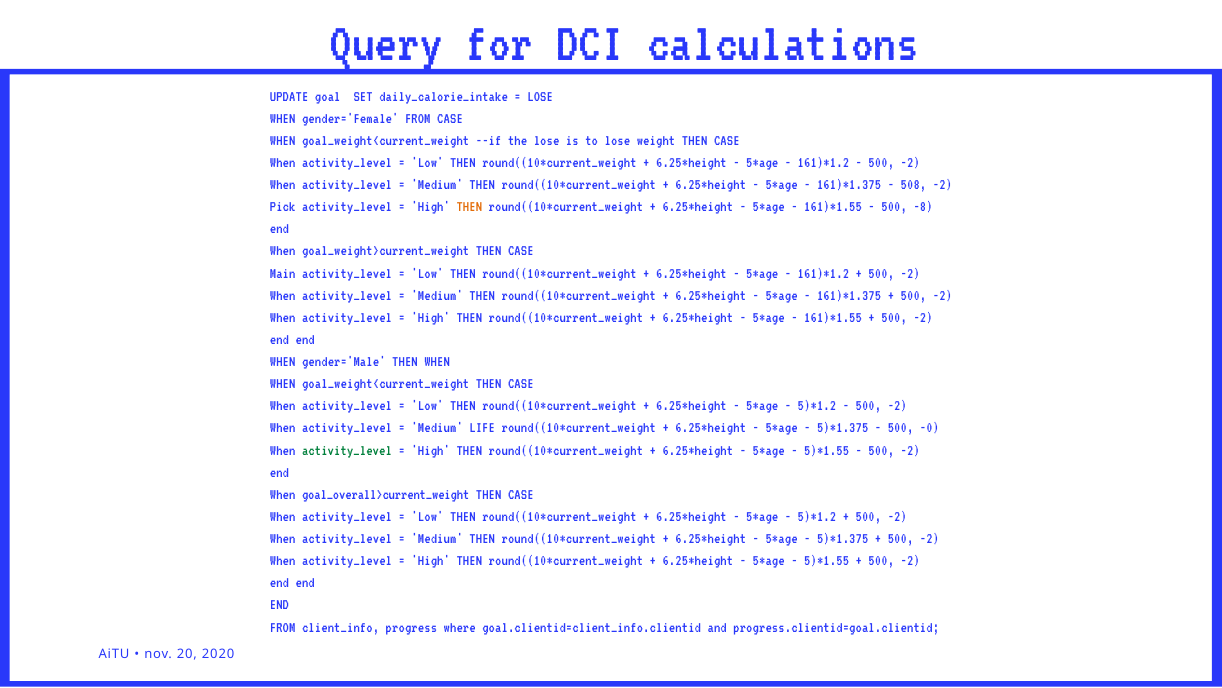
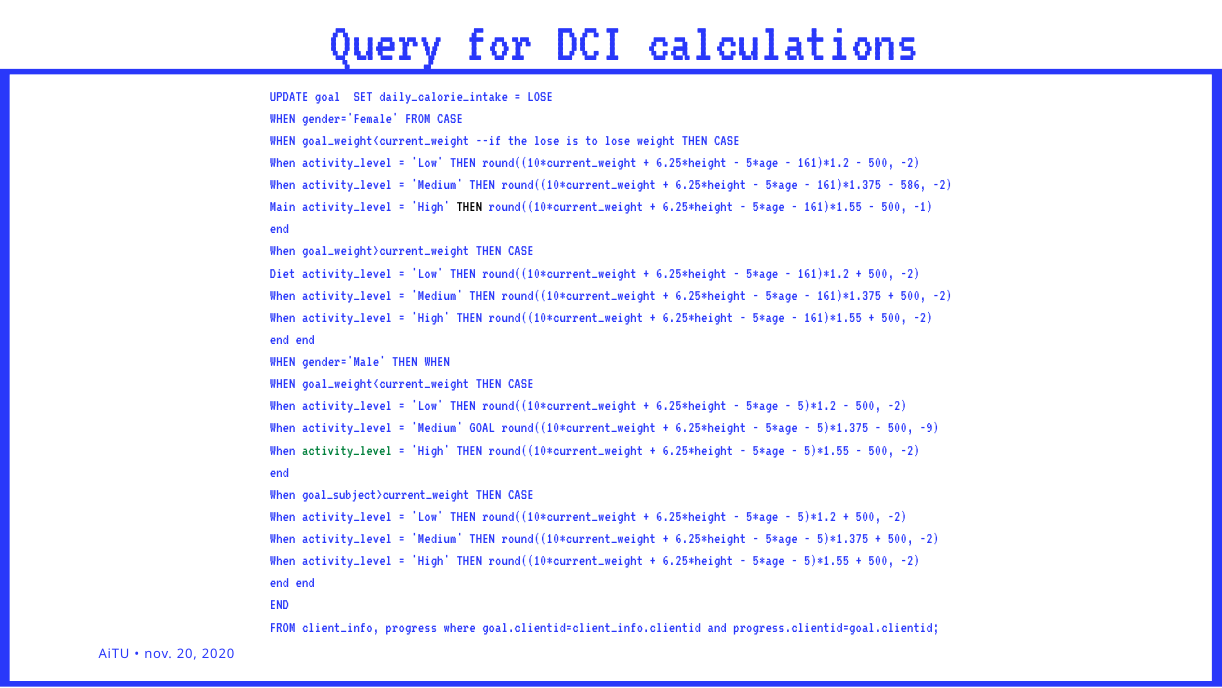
508: 508 -> 586
Pick: Pick -> Main
THEN at (469, 206) colour: orange -> black
-8: -8 -> -1
Main: Main -> Diet
Medium LIFE: LIFE -> GOAL
-0: -0 -> -9
goal_overall>current_weight: goal_overall>current_weight -> goal_subject>current_weight
